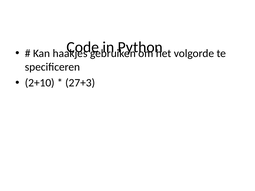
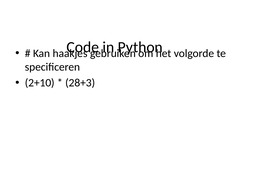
27+3: 27+3 -> 28+3
